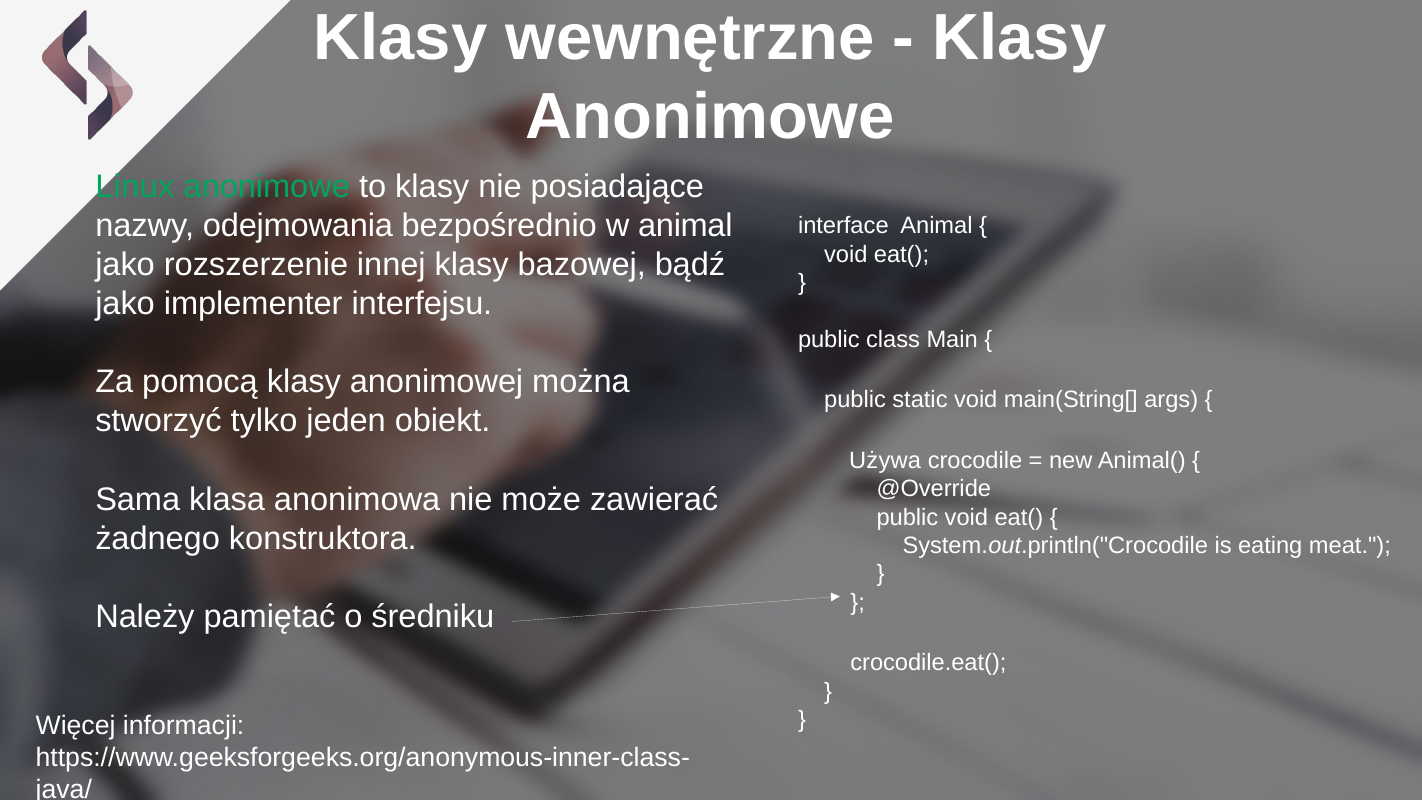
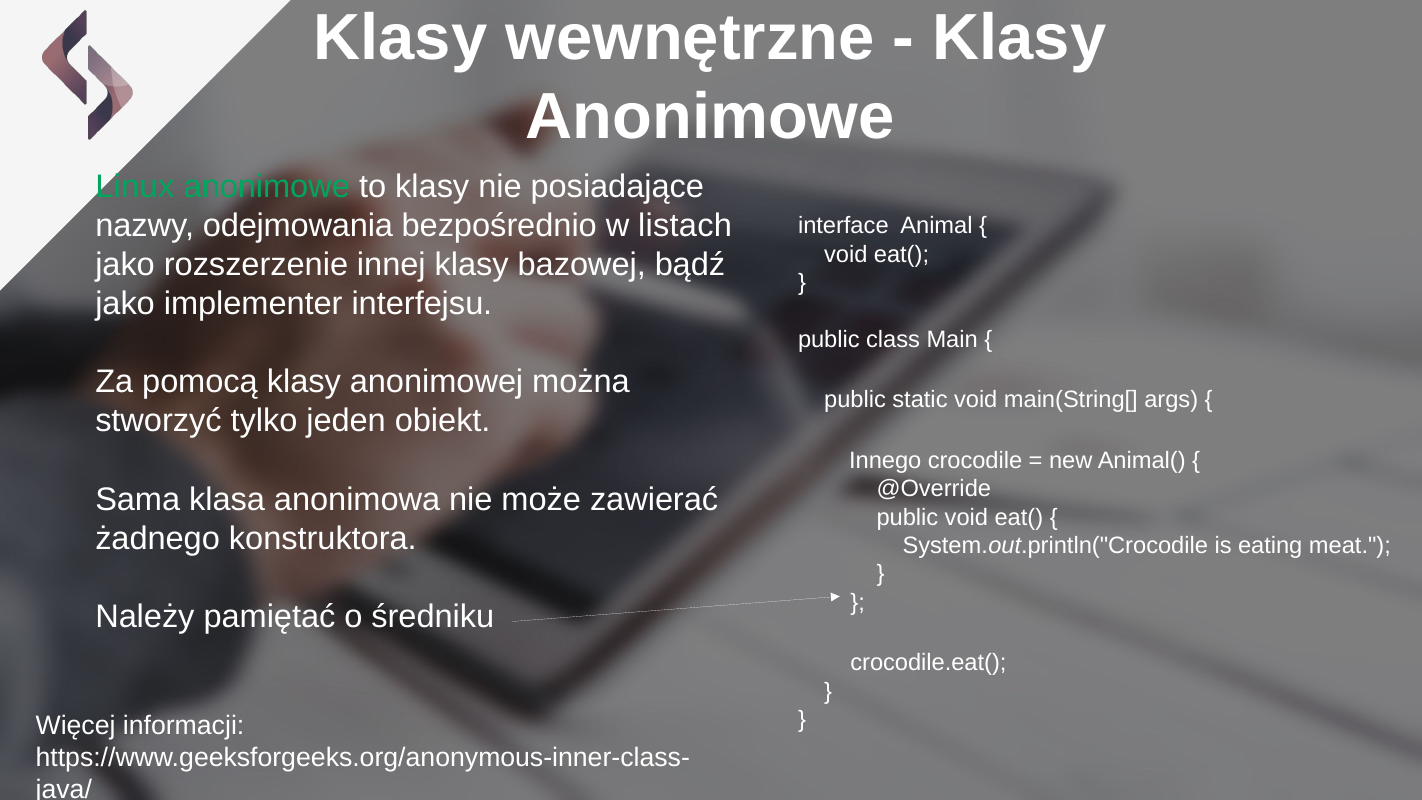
w animal: animal -> listach
Używa: Używa -> Innego
